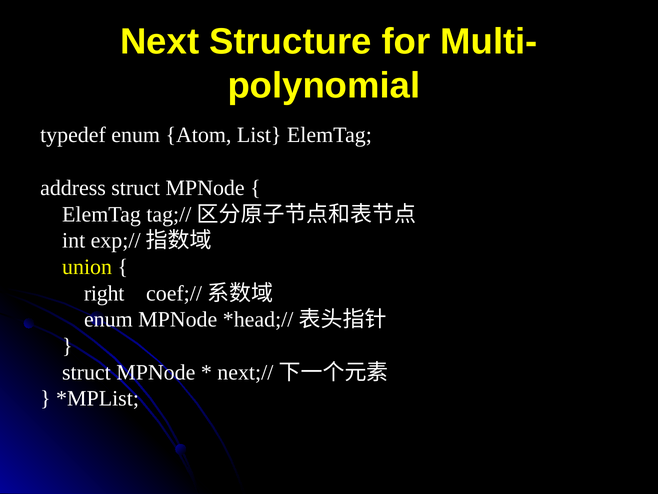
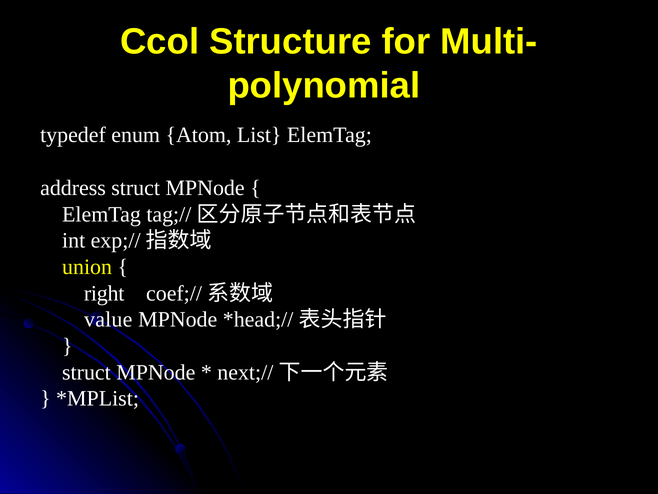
Next: Next -> Ccol
enum at (108, 319): enum -> value
